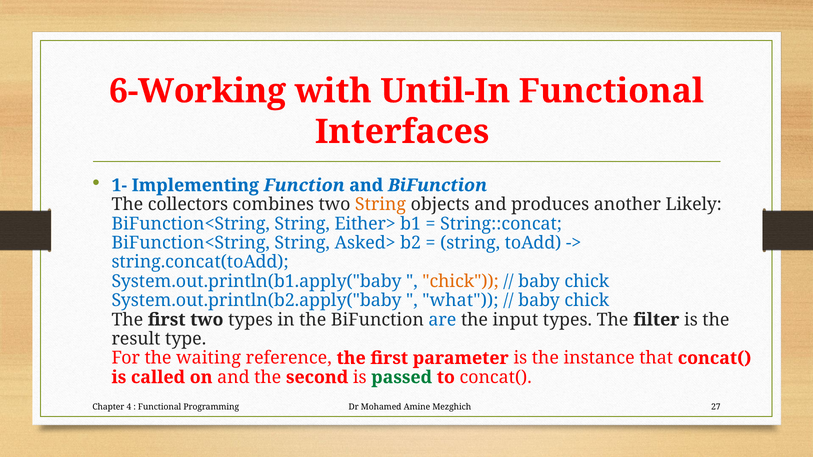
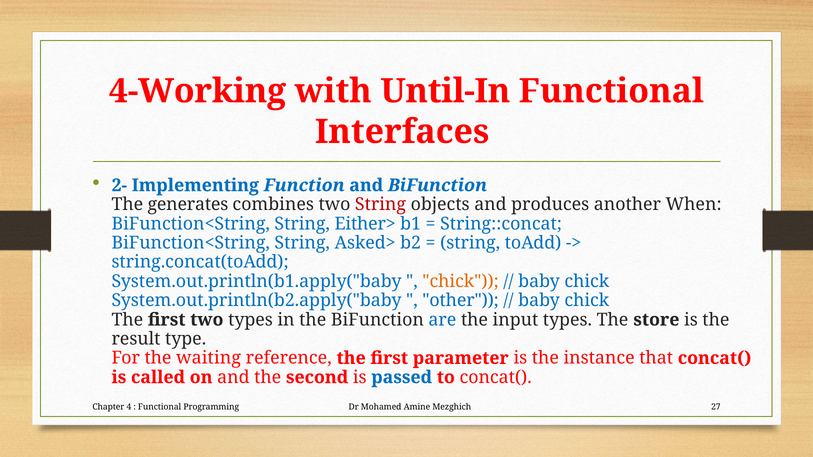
6-Working: 6-Working -> 4-Working
1-: 1- -> 2-
collectors: collectors -> generates
String at (380, 205) colour: orange -> red
Likely: Likely -> When
what: what -> other
filter: filter -> store
passed colour: green -> blue
